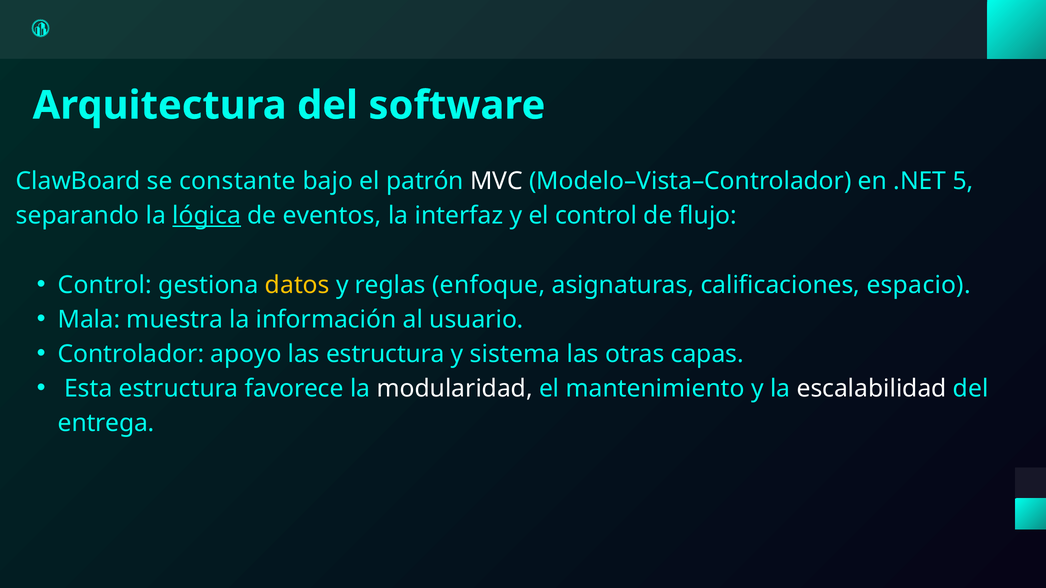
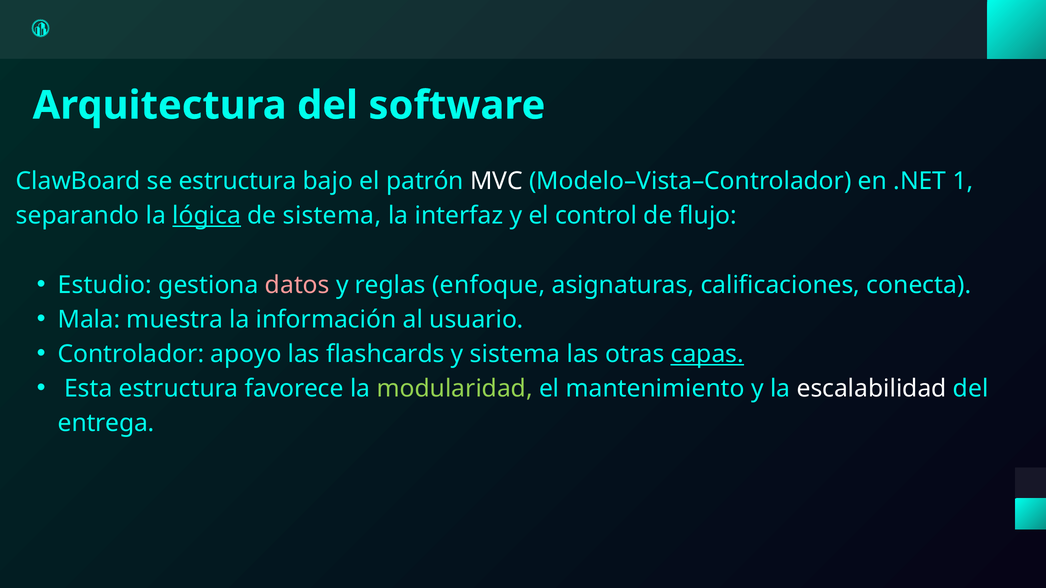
se constante: constante -> estructura
5: 5 -> 1
de eventos: eventos -> sistema
Control at (105, 285): Control -> Estudio
datos colour: yellow -> pink
espacio: espacio -> conecta
las estructura: estructura -> flashcards
capas underline: none -> present
modularidad colour: white -> light green
